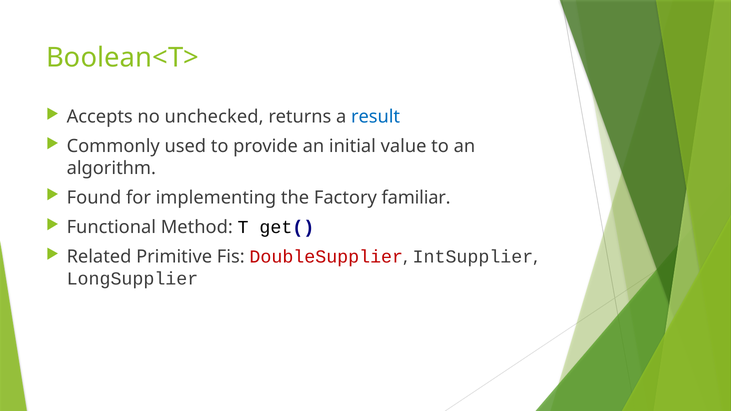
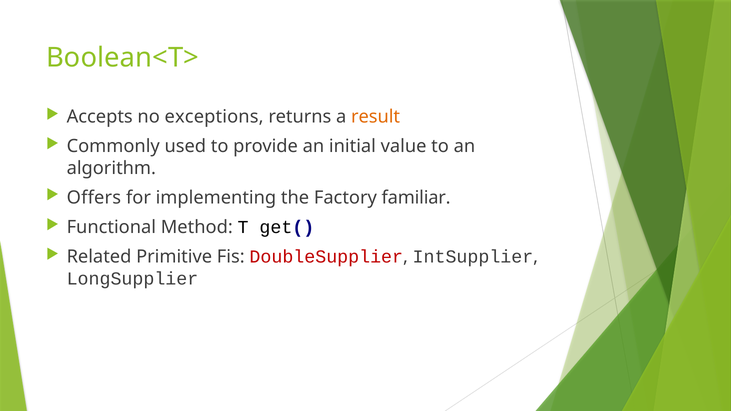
unchecked: unchecked -> exceptions
result colour: blue -> orange
Found: Found -> Offers
